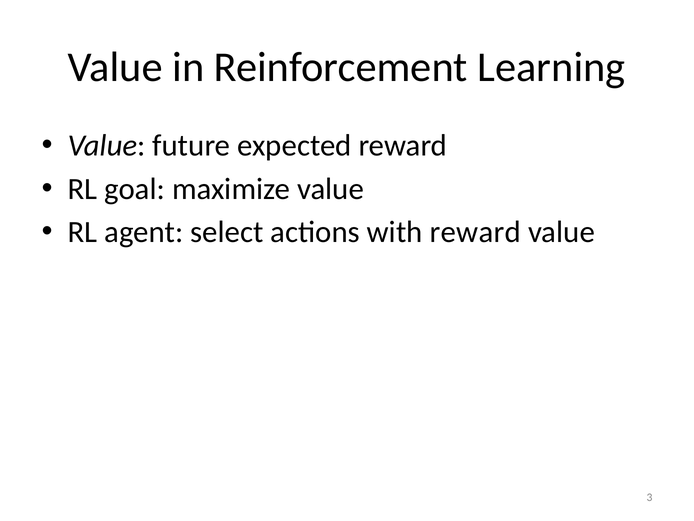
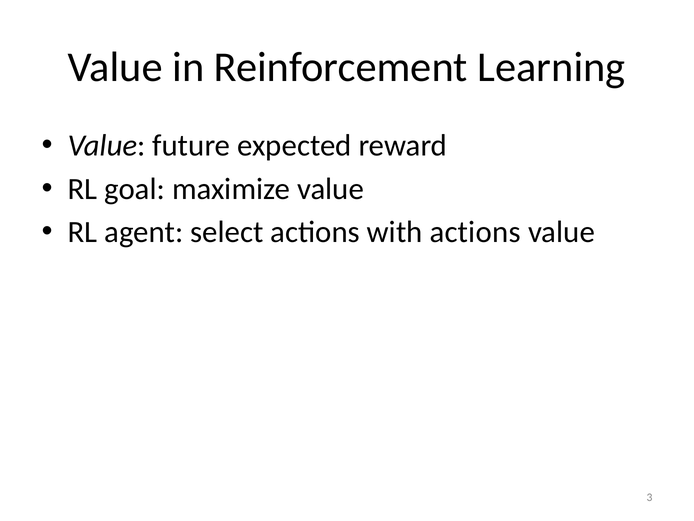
with reward: reward -> actions
